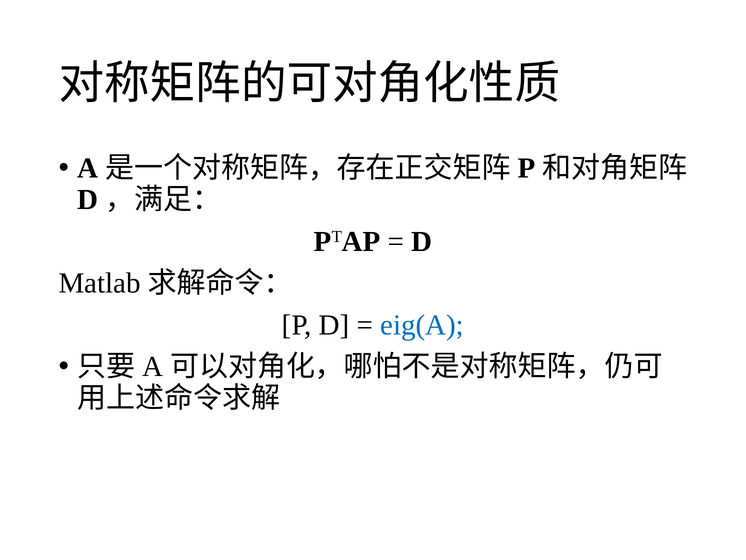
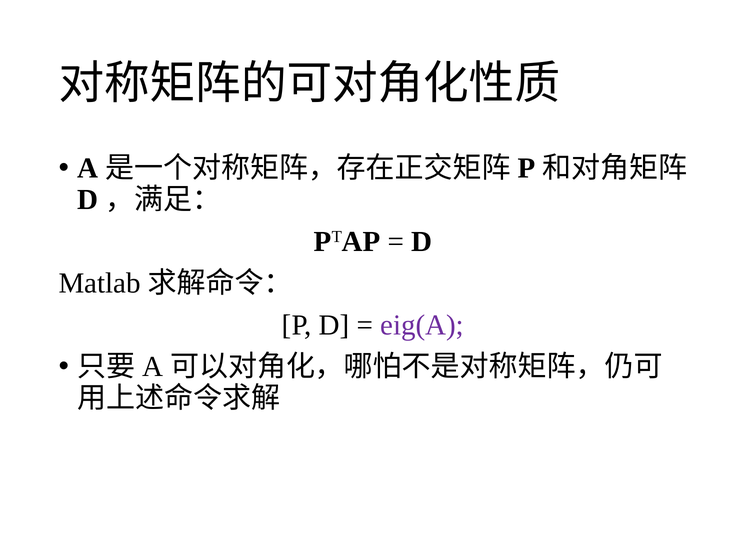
eig(A colour: blue -> purple
